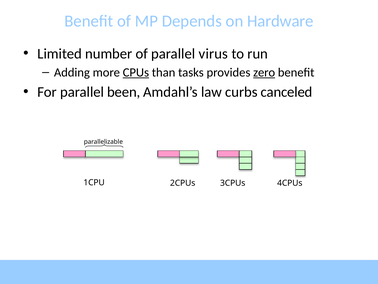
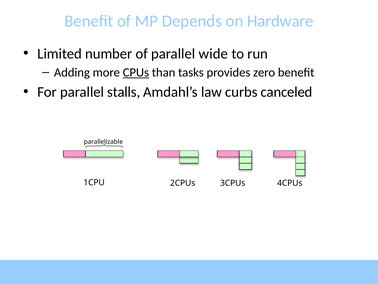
virus: virus -> wide
zero underline: present -> none
been: been -> stalls
